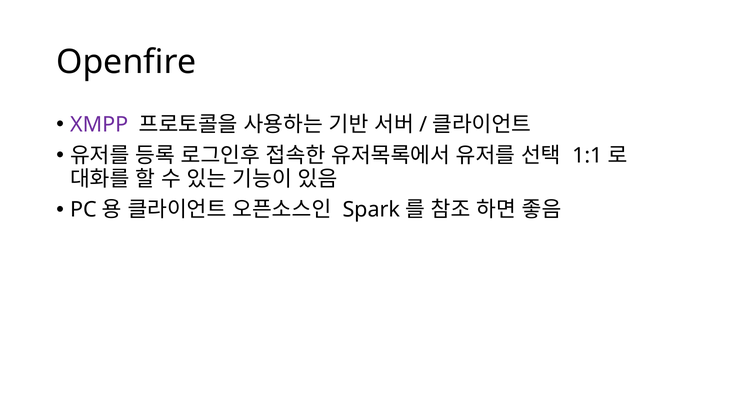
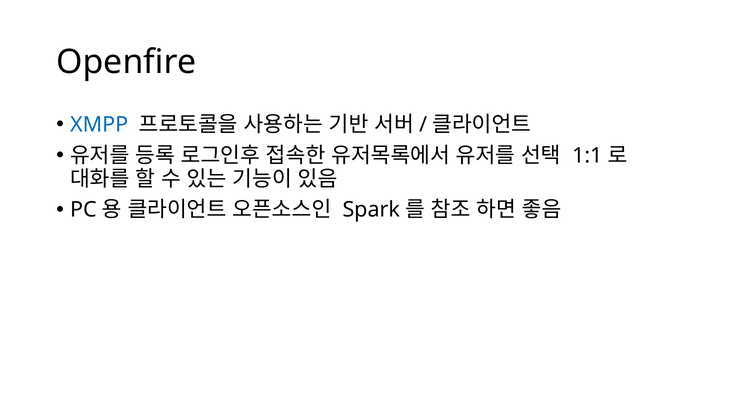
XMPP colour: purple -> blue
